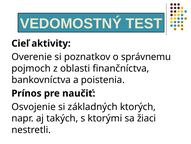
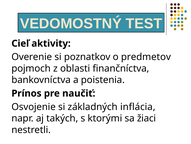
správnemu: správnemu -> predmetov
ktorých: ktorých -> inflácia
